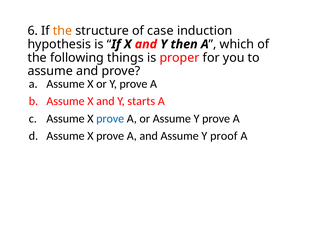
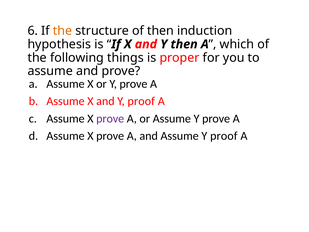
of case: case -> then
and Y starts: starts -> proof
prove at (110, 118) colour: blue -> purple
